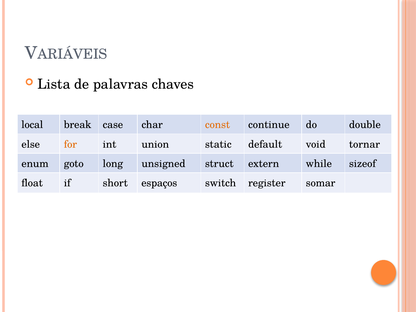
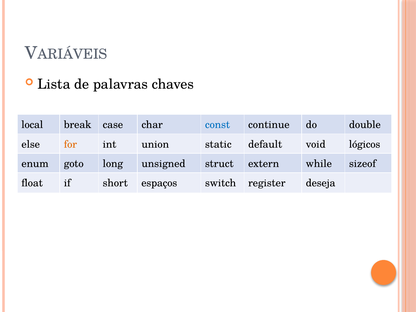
const colour: orange -> blue
tornar: tornar -> lógicos
somar: somar -> deseja
